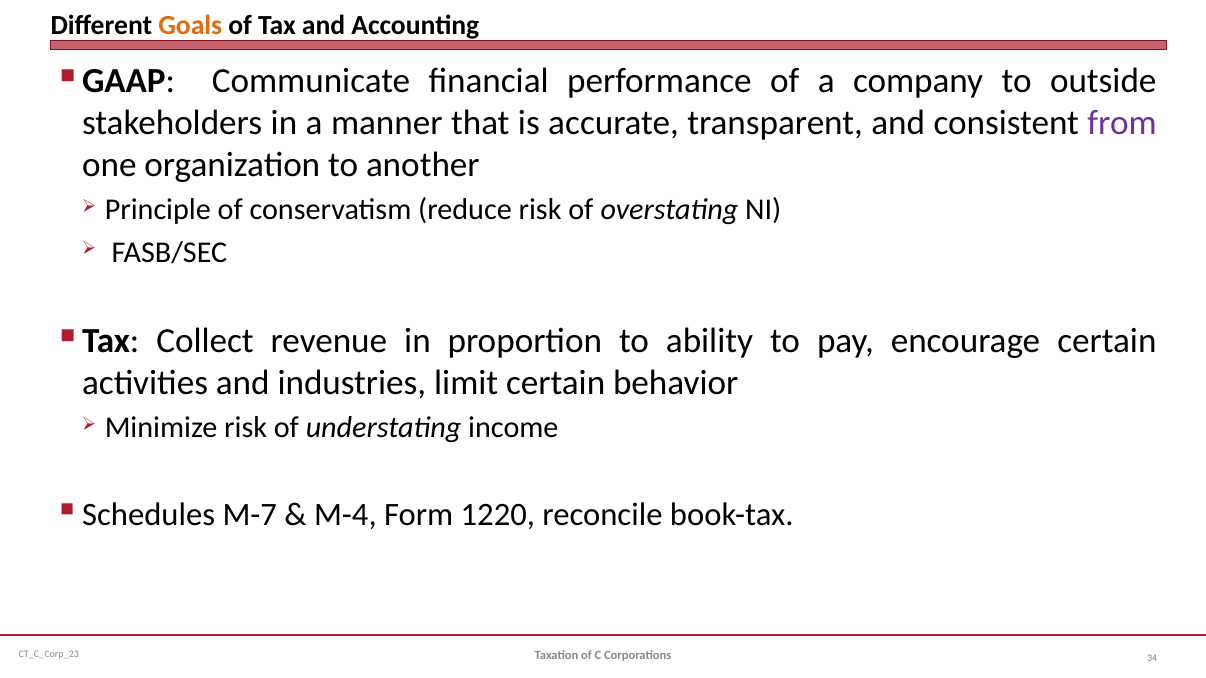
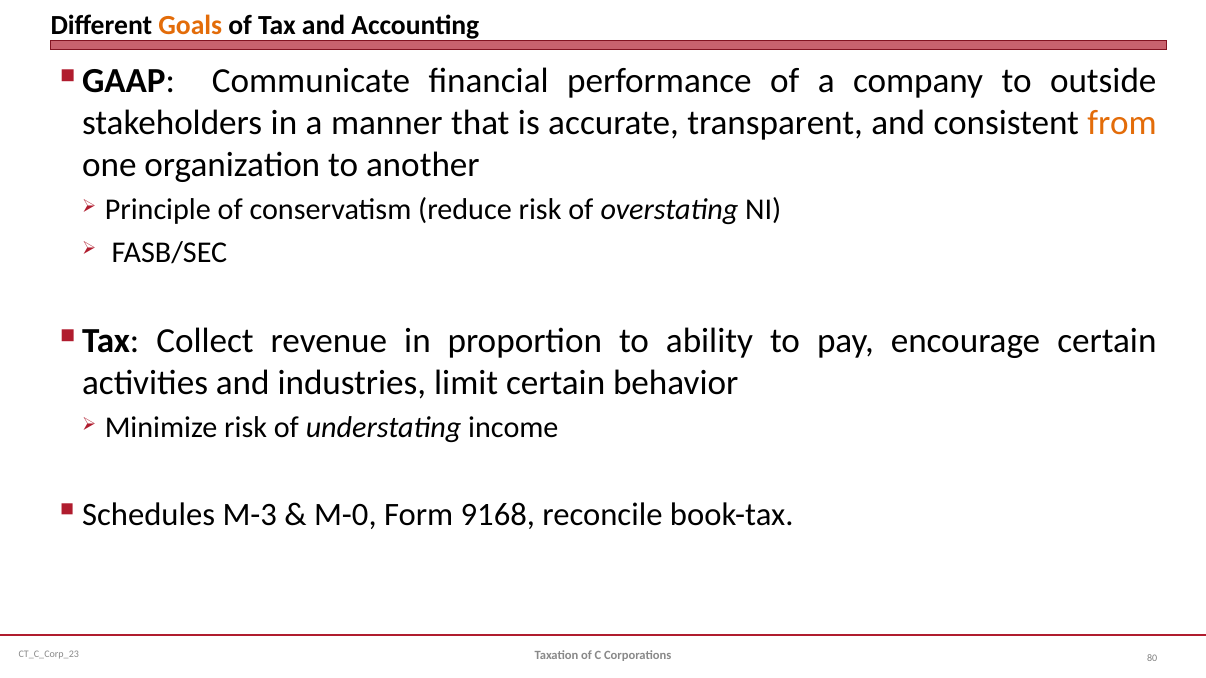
from colour: purple -> orange
M-7: M-7 -> M-3
M-4: M-4 -> M-0
1220: 1220 -> 9168
34: 34 -> 80
